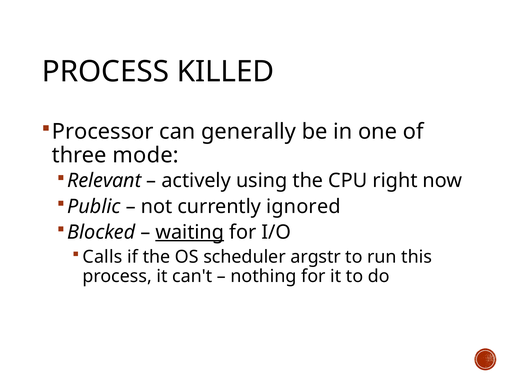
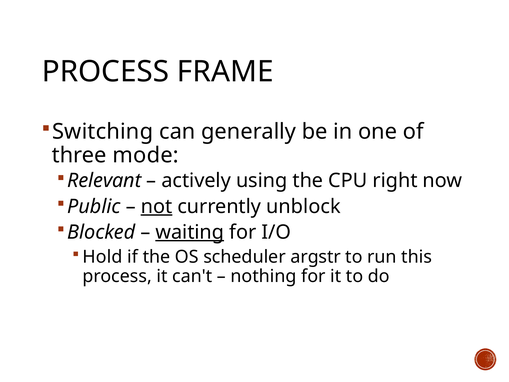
KILLED: KILLED -> FRAME
Processor: Processor -> Switching
not underline: none -> present
ignored: ignored -> unblock
Calls: Calls -> Hold
